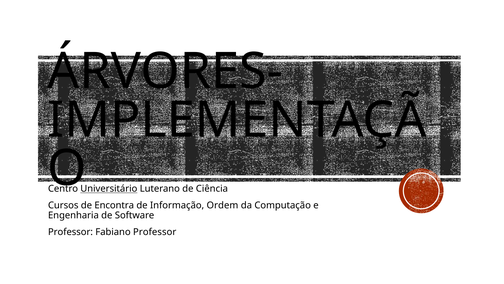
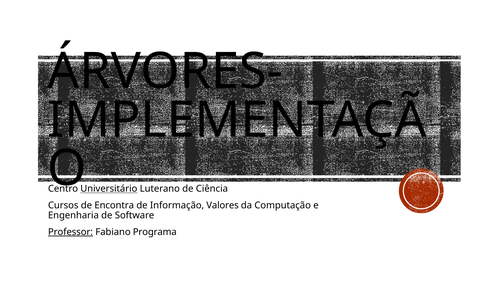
Ordem: Ordem -> Valores
Professor at (70, 232) underline: none -> present
Fabiano Professor: Professor -> Programa
